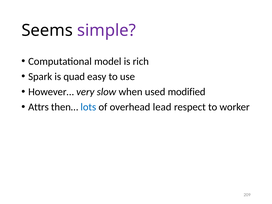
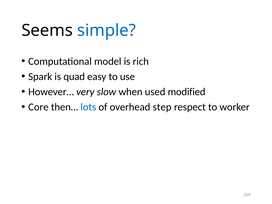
simple colour: purple -> blue
Attrs: Attrs -> Core
lead: lead -> step
